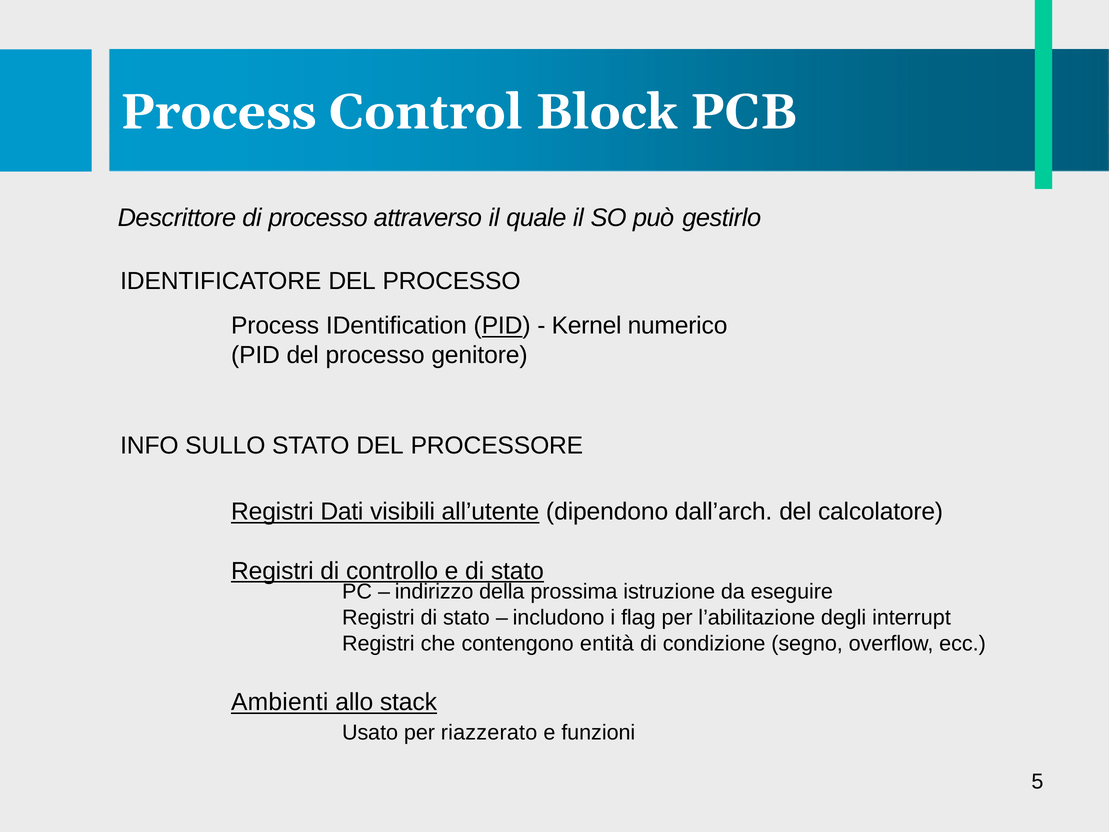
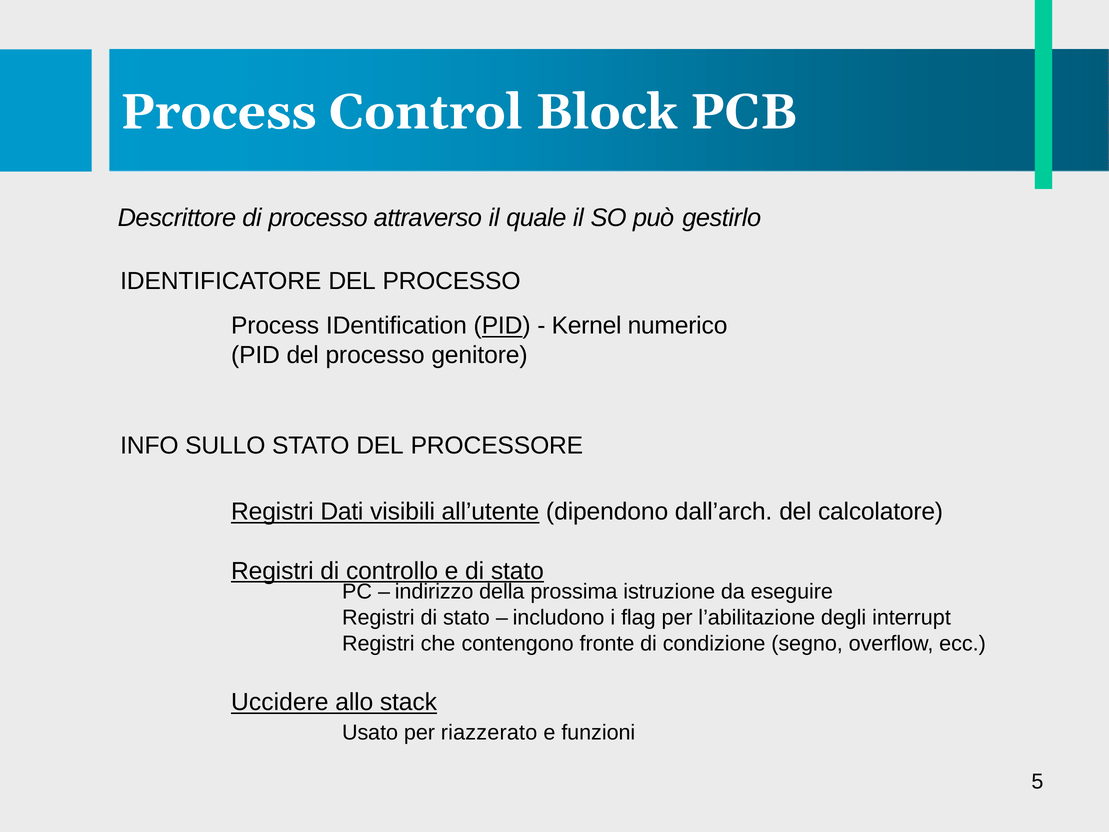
entità: entità -> fronte
Ambienti: Ambienti -> Uccidere
